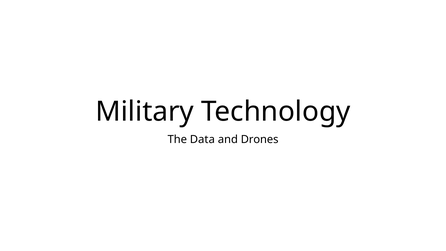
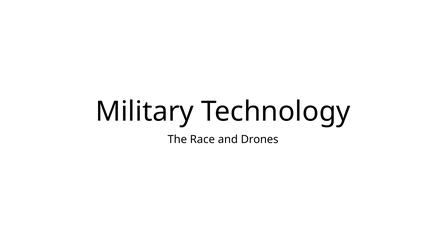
Data: Data -> Race
